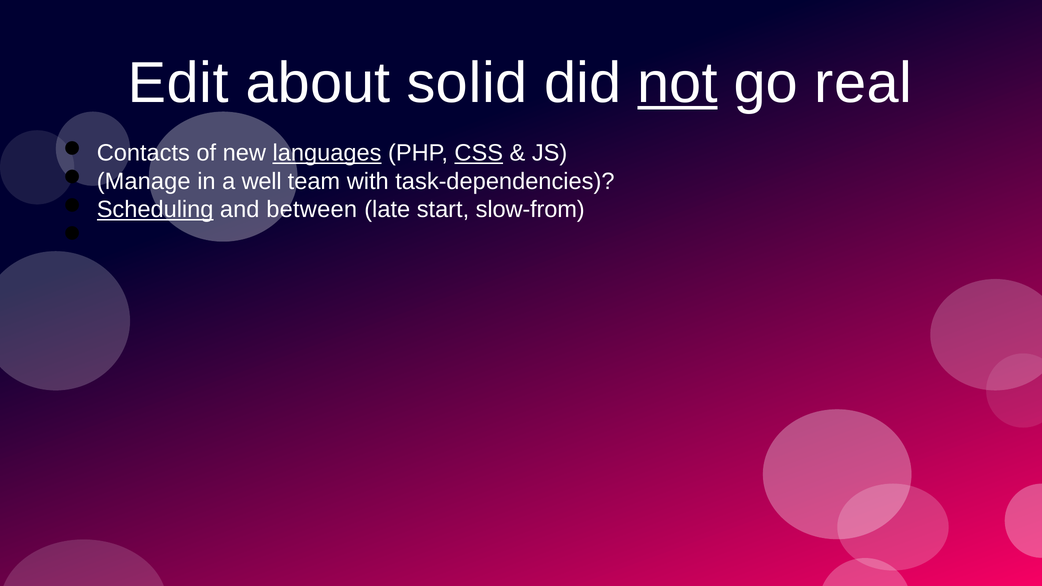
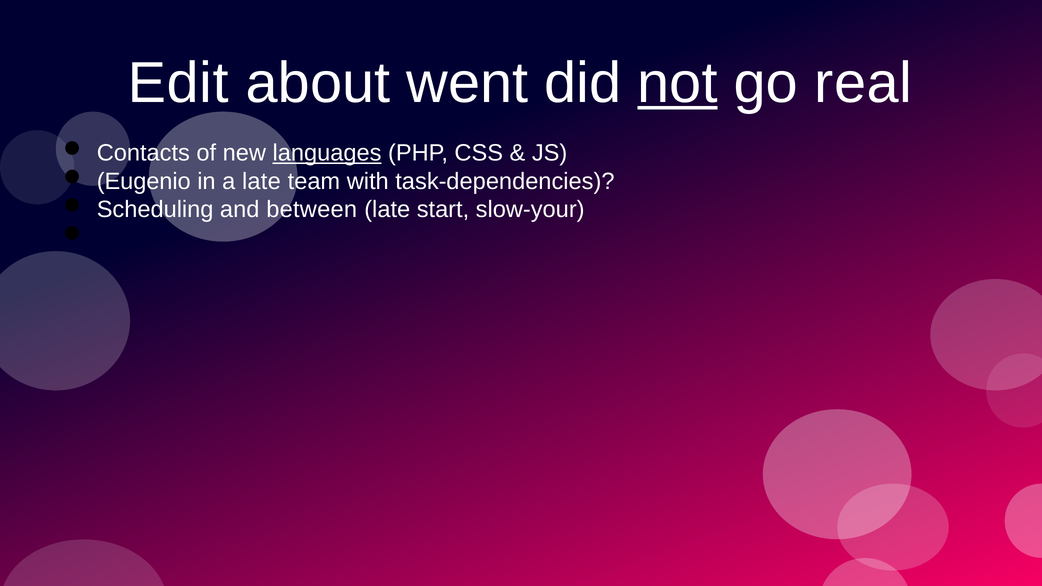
solid: solid -> went
CSS underline: present -> none
Manage: Manage -> Eugenio
a well: well -> late
Scheduling underline: present -> none
slow-from: slow-from -> slow-your
